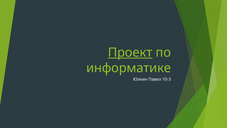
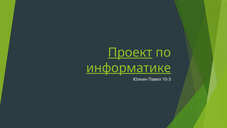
информатике underline: none -> present
